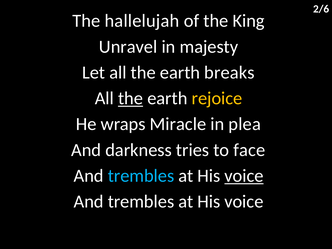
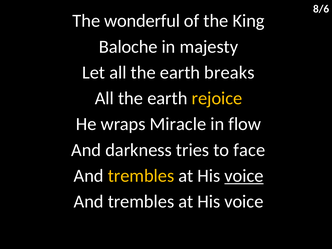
2/6: 2/6 -> 8/6
hallelujah: hallelujah -> wonderful
Unravel: Unravel -> Baloche
the at (131, 98) underline: present -> none
plea: plea -> flow
trembles at (141, 176) colour: light blue -> yellow
